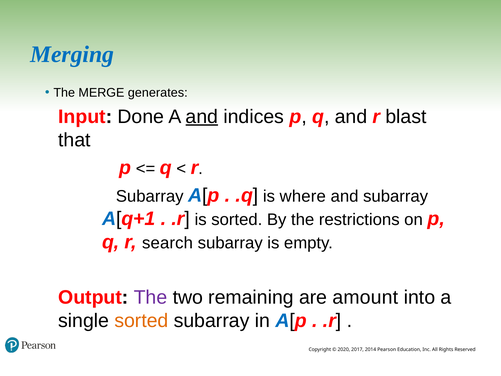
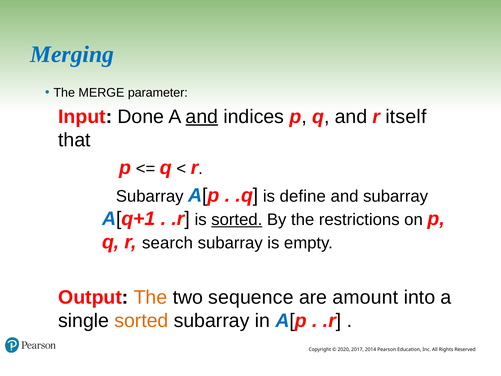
generates: generates -> parameter
blast: blast -> itself
where: where -> define
sorted at (237, 219) underline: none -> present
The at (151, 297) colour: purple -> orange
remaining: remaining -> sequence
